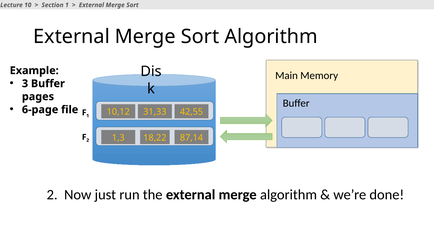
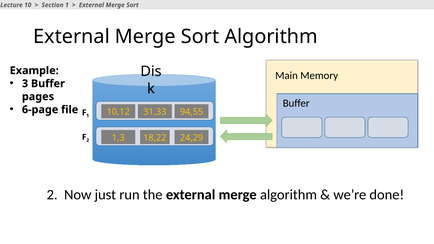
42,55: 42,55 -> 94,55
87,14: 87,14 -> 24,29
